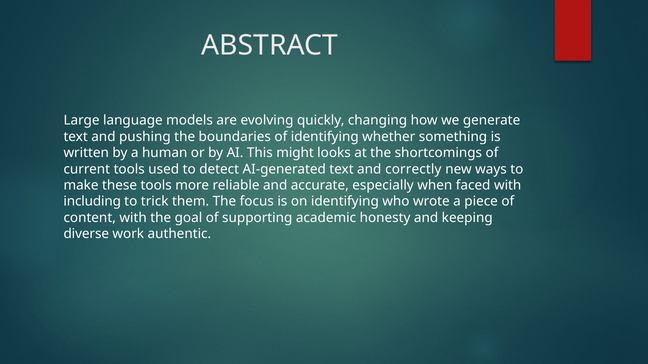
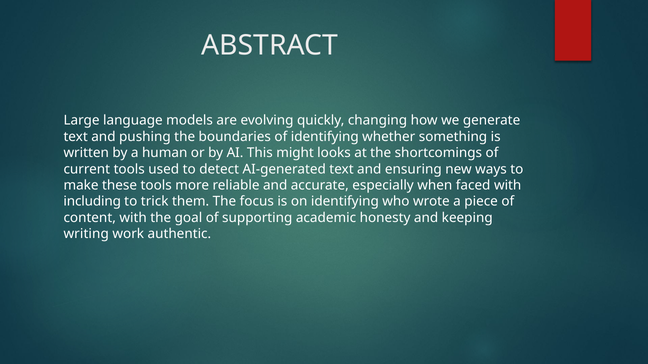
correctly: correctly -> ensuring
diverse: diverse -> writing
